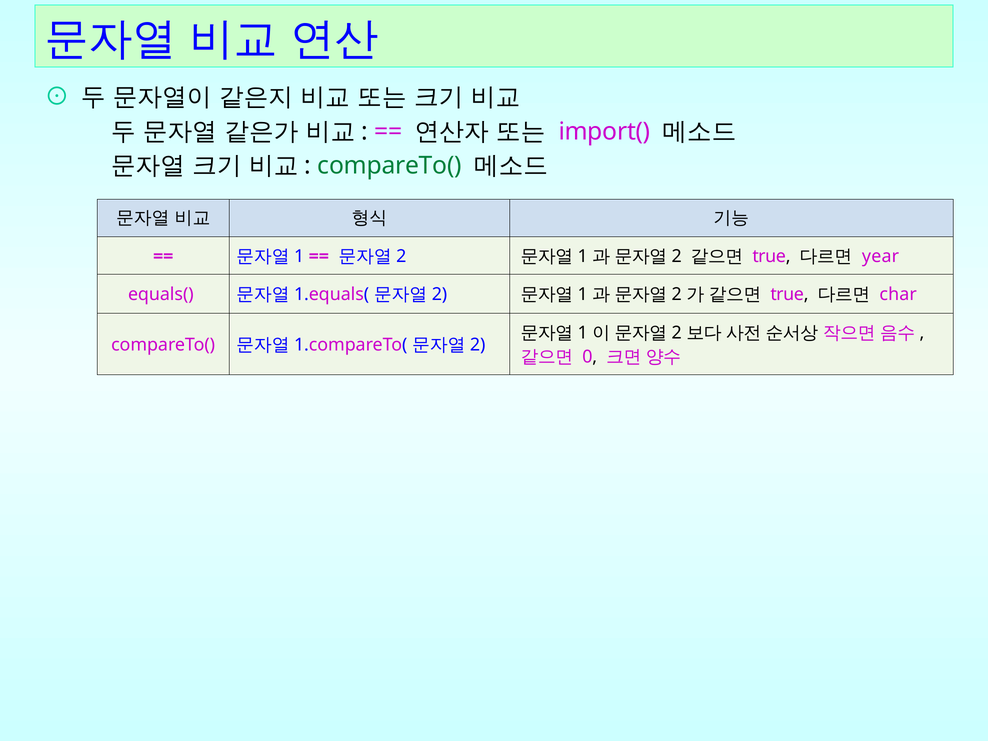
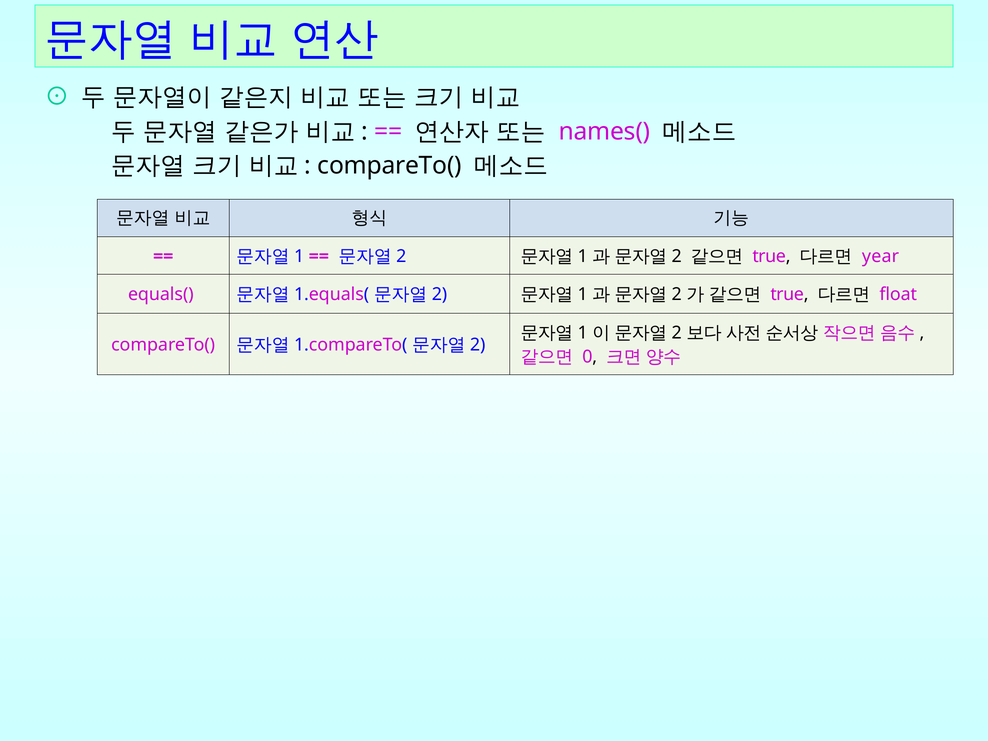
import(: import( -> names(
compareTo( at (390, 166) colour: green -> black
char: char -> float
